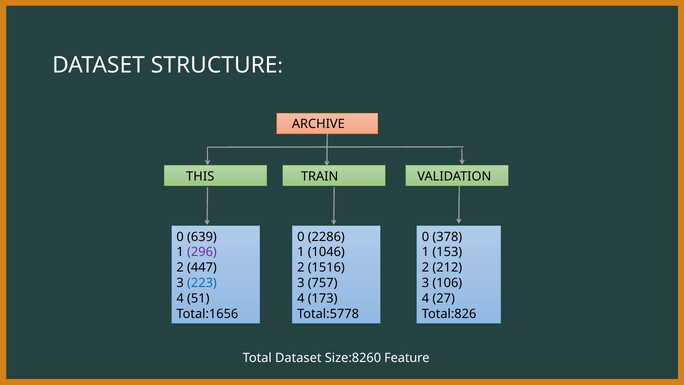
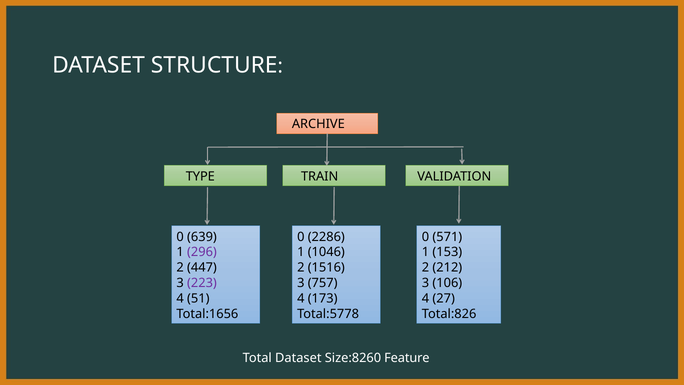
THIS: THIS -> TYPE
378: 378 -> 571
223 colour: blue -> purple
